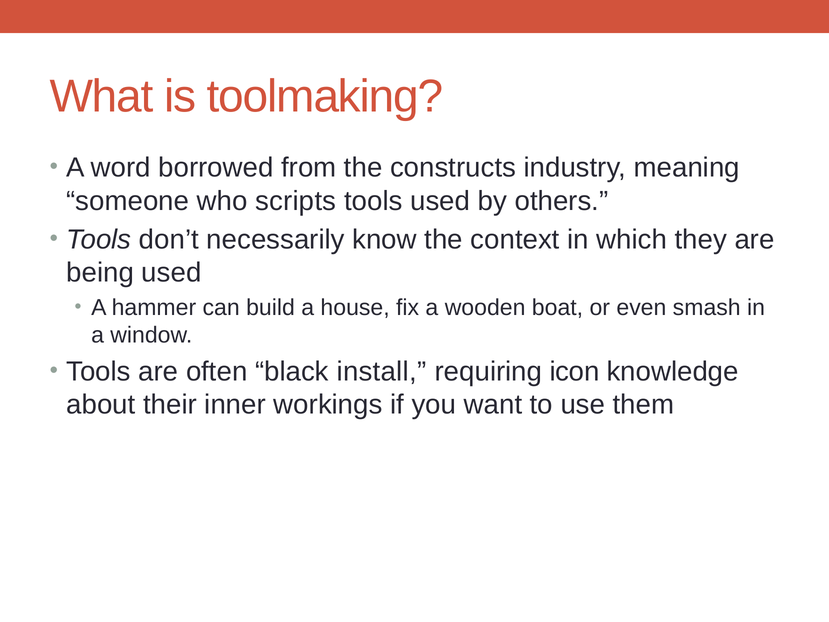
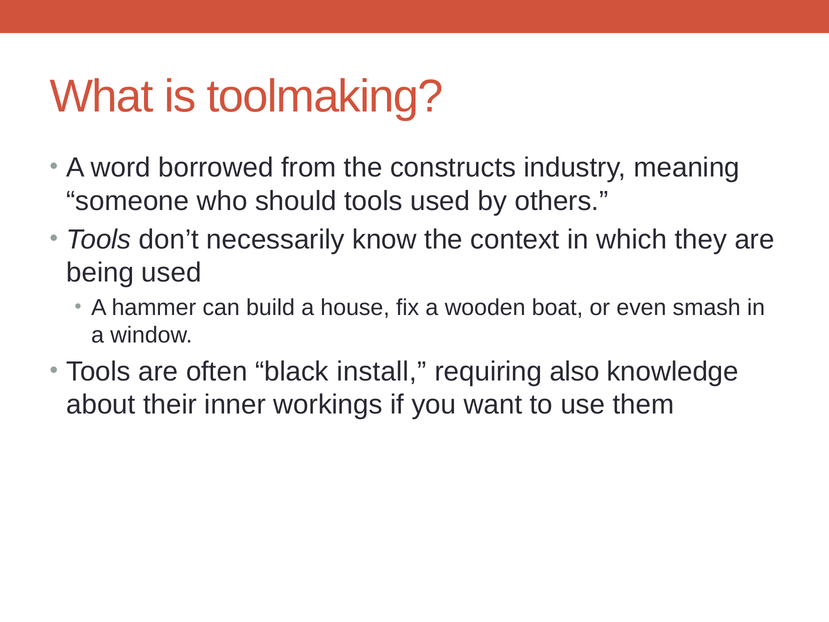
scripts: scripts -> should
icon: icon -> also
